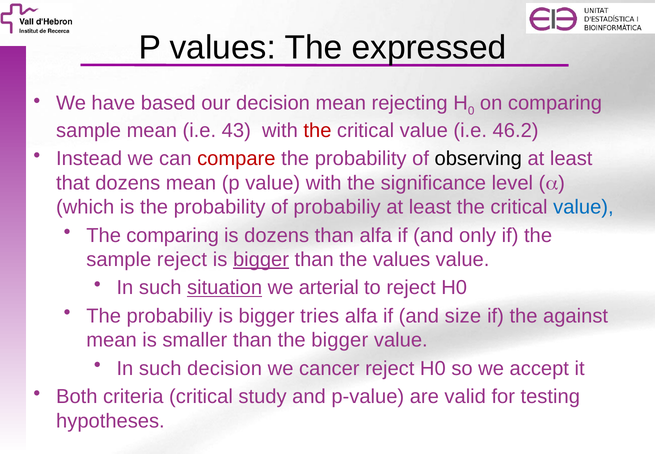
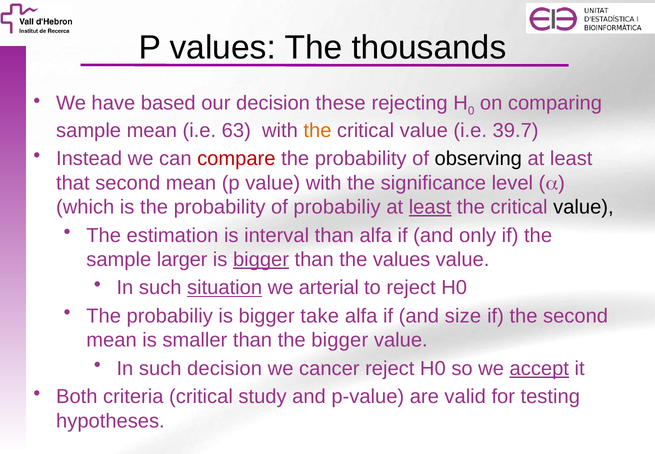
expressed: expressed -> thousands
decision mean: mean -> these
43: 43 -> 63
the at (317, 130) colour: red -> orange
46.2: 46.2 -> 39.7
that dozens: dozens -> second
least at (430, 207) underline: none -> present
value at (583, 207) colour: blue -> black
The comparing: comparing -> estimation
is dozens: dozens -> interval
sample reject: reject -> larger
tries: tries -> take
the against: against -> second
accept underline: none -> present
